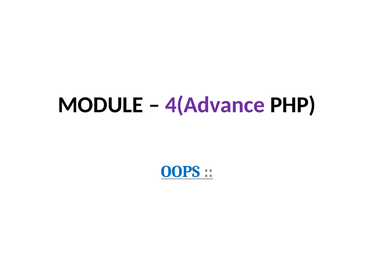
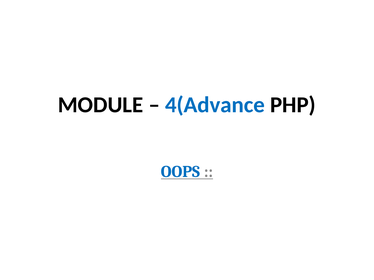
4(Advance colour: purple -> blue
